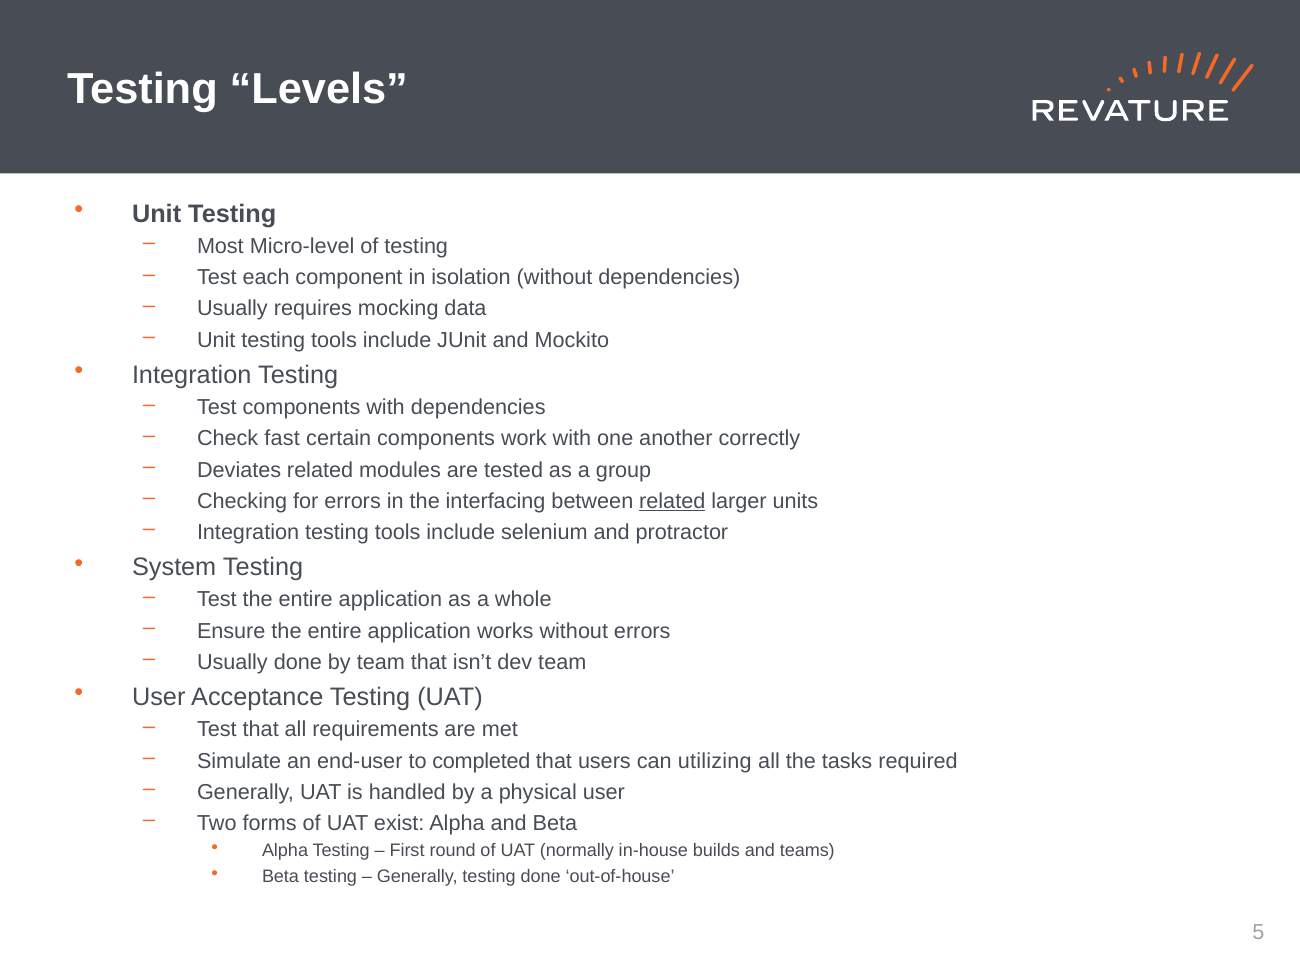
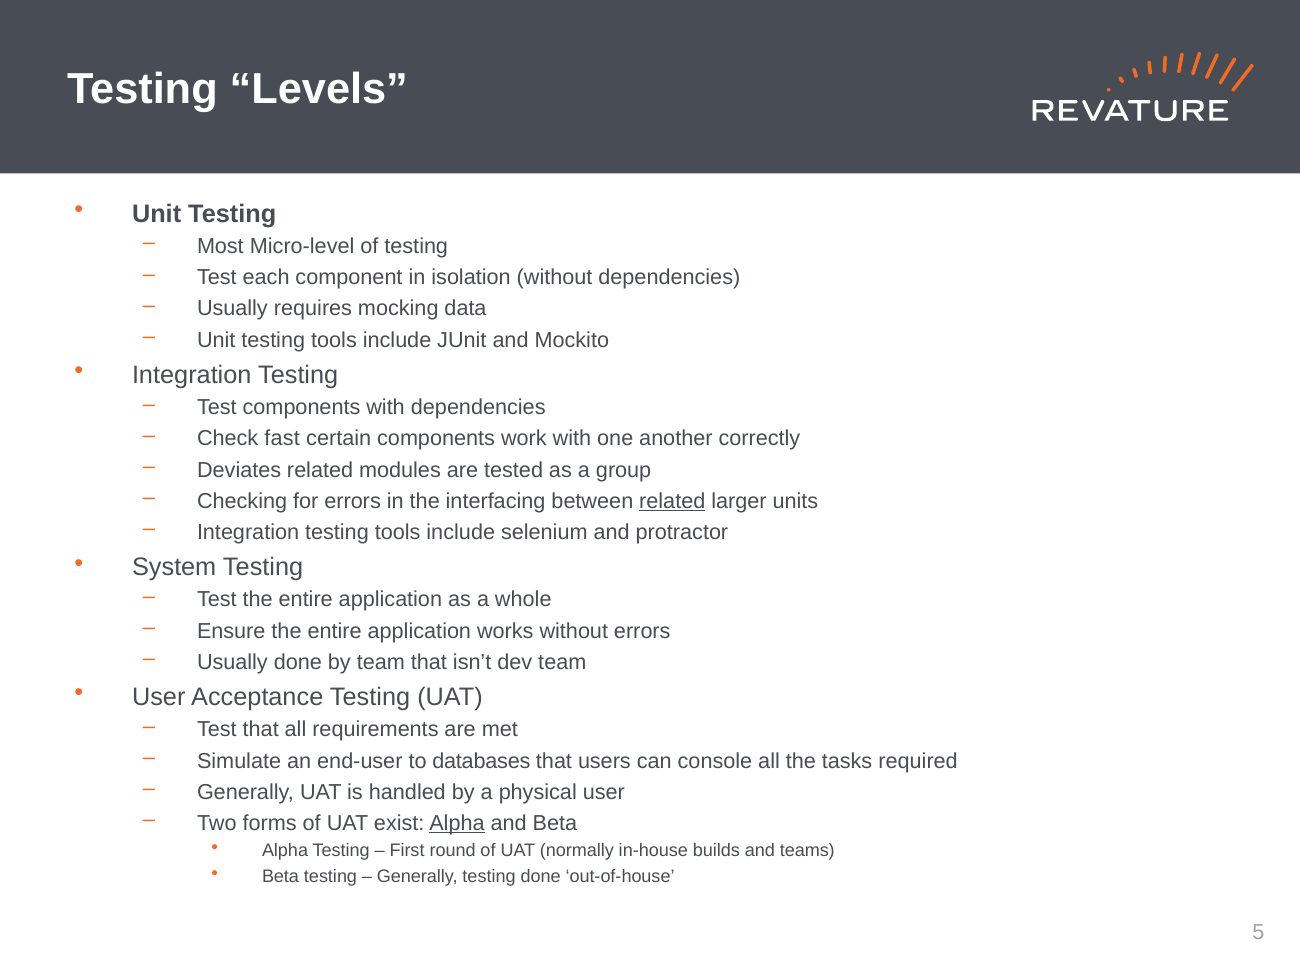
completed: completed -> databases
utilizing: utilizing -> console
Alpha at (457, 823) underline: none -> present
